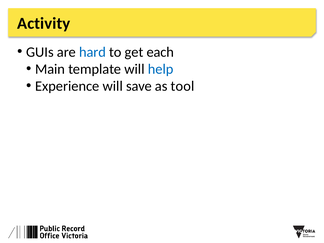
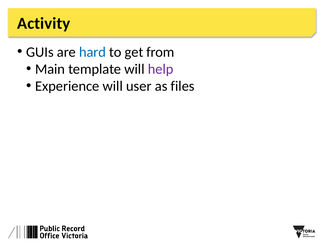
each: each -> from
help colour: blue -> purple
save: save -> user
tool: tool -> files
